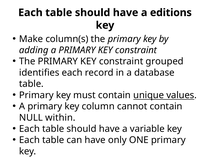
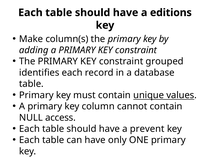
within: within -> access
variable: variable -> prevent
